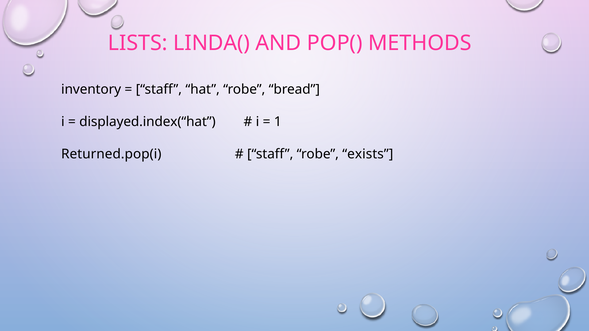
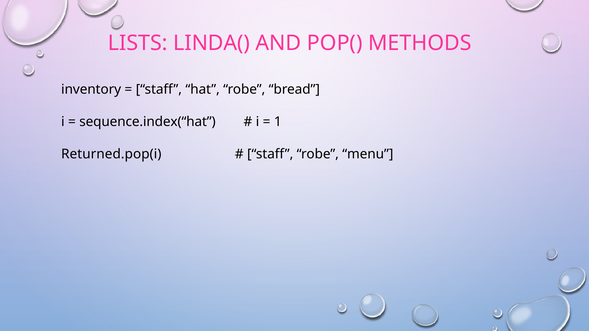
displayed.index(“hat: displayed.index(“hat -> sequence.index(“hat
exists: exists -> menu
